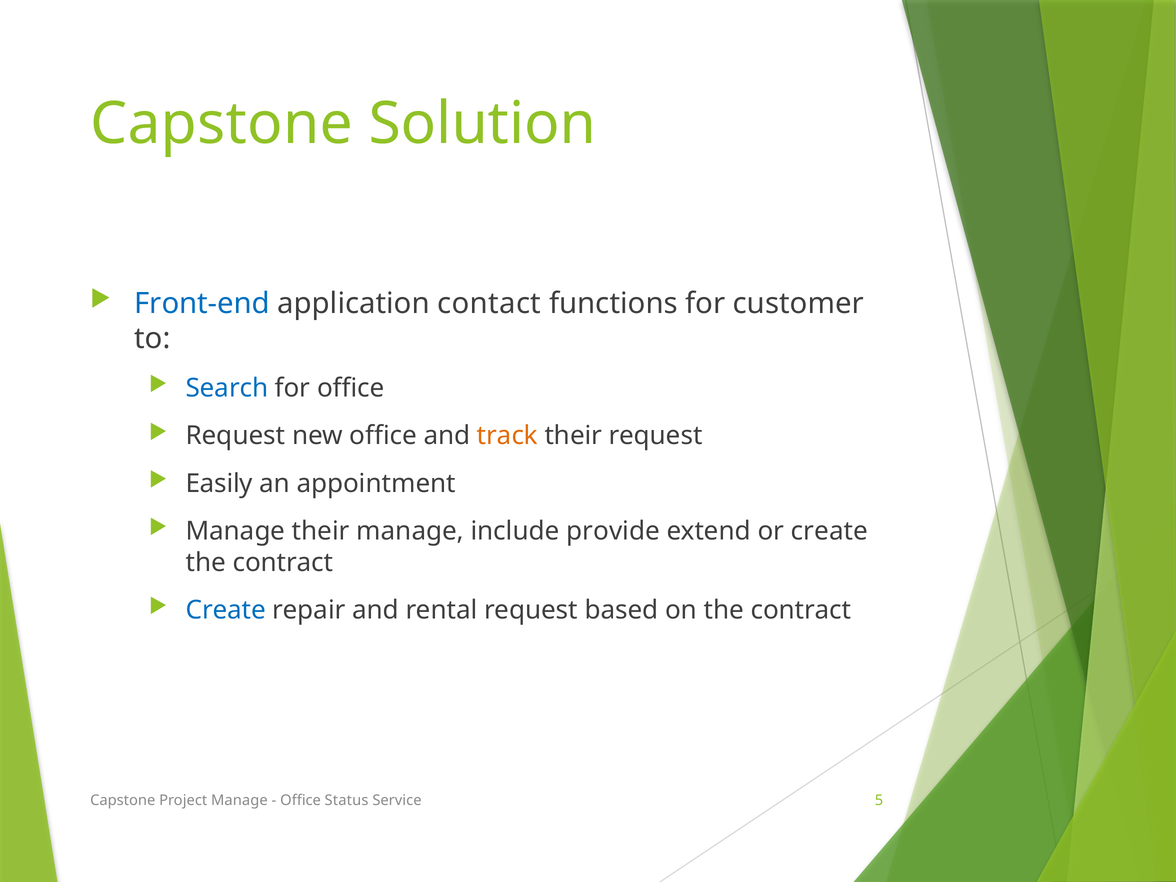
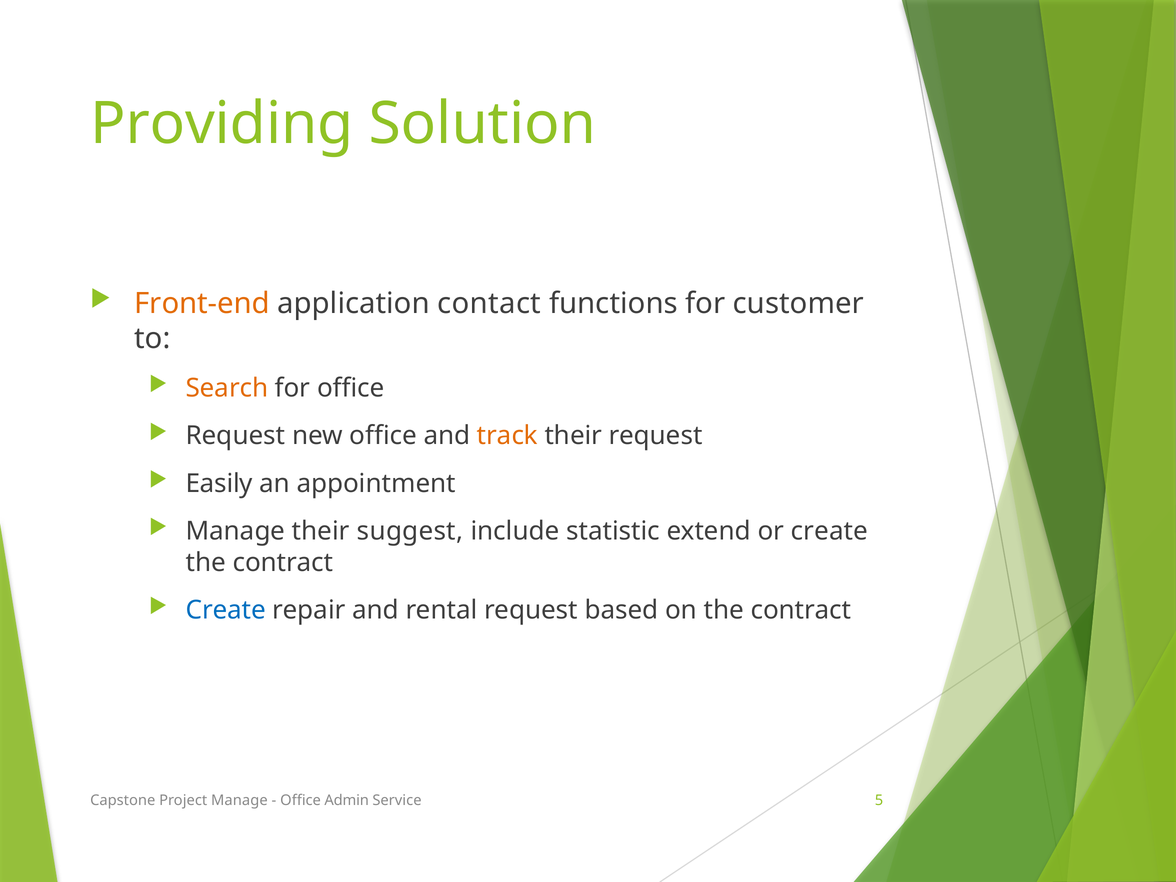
Capstone at (222, 124): Capstone -> Providing
Front-end colour: blue -> orange
Search colour: blue -> orange
their manage: manage -> suggest
provide: provide -> statistic
Status: Status -> Admin
